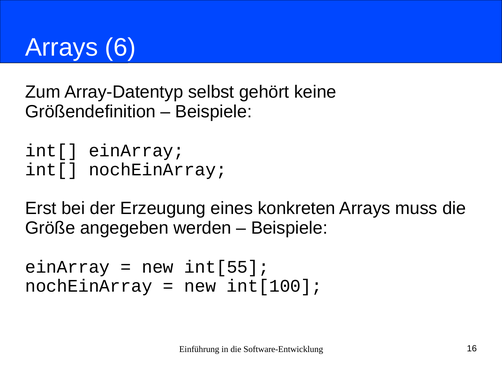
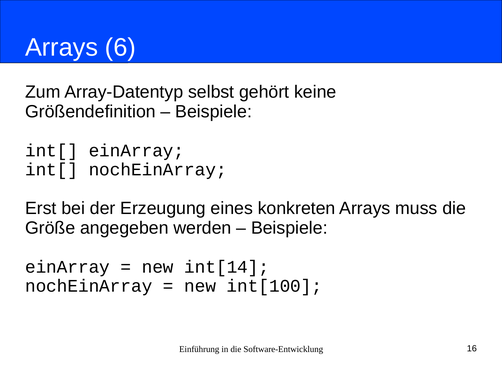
int[55: int[55 -> int[14
